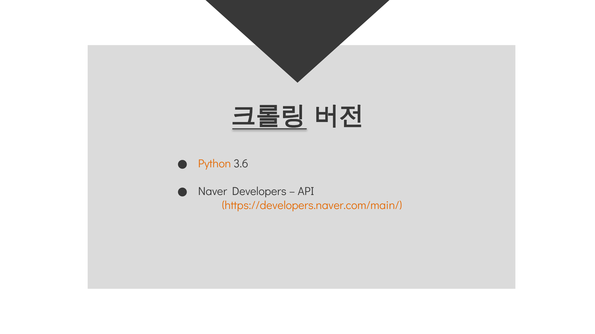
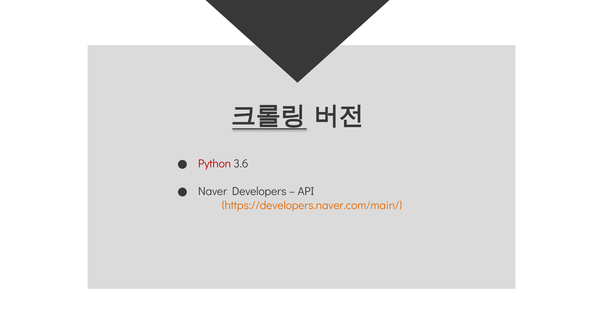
Python colour: orange -> red
